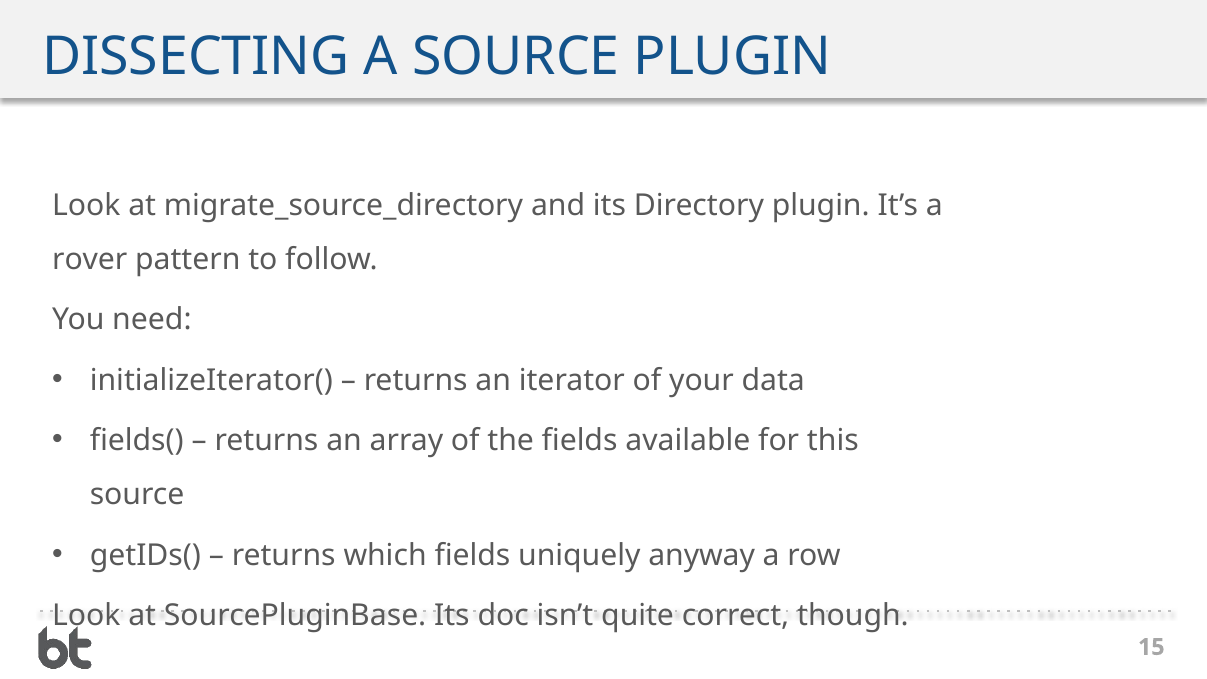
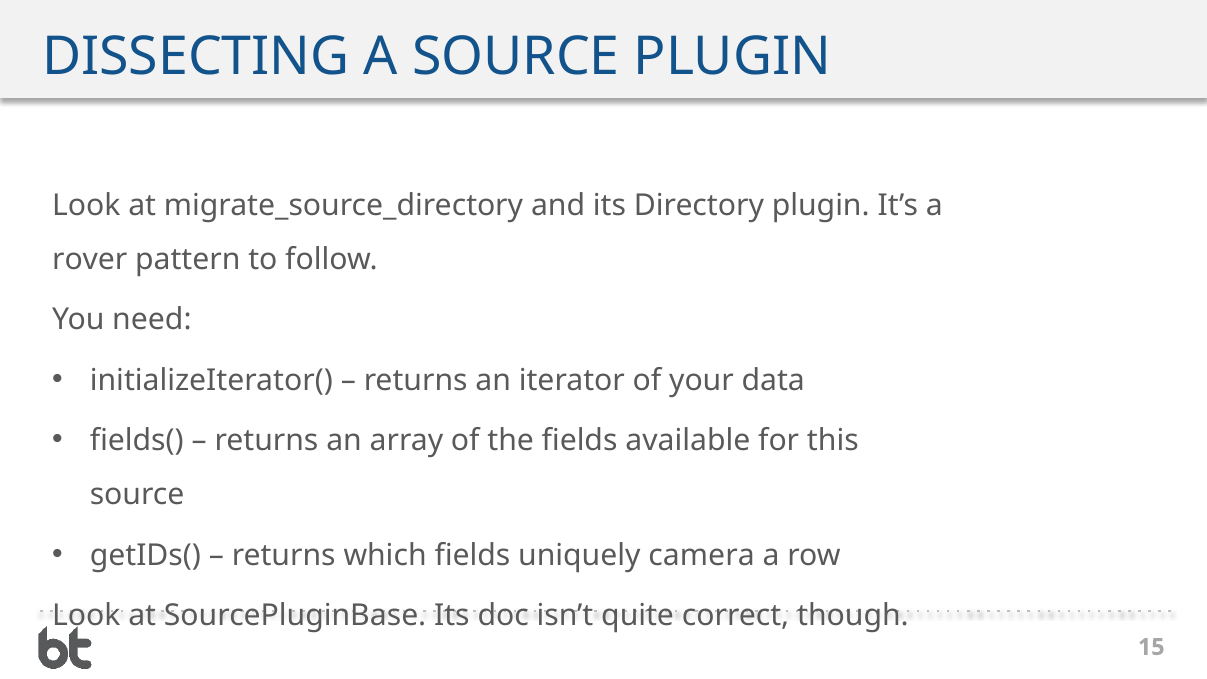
anyway: anyway -> camera
